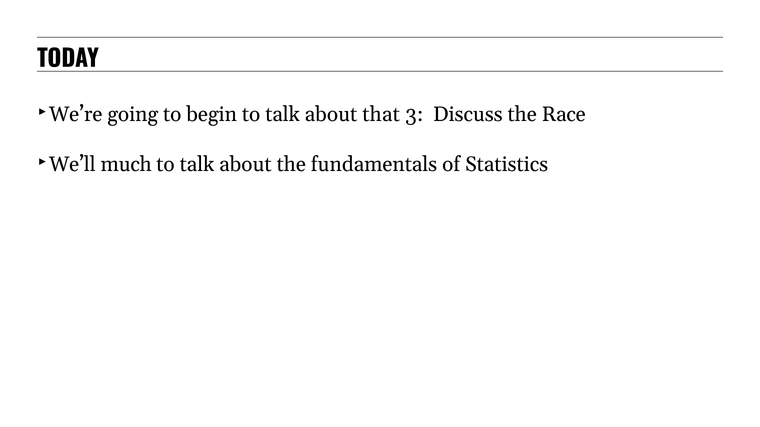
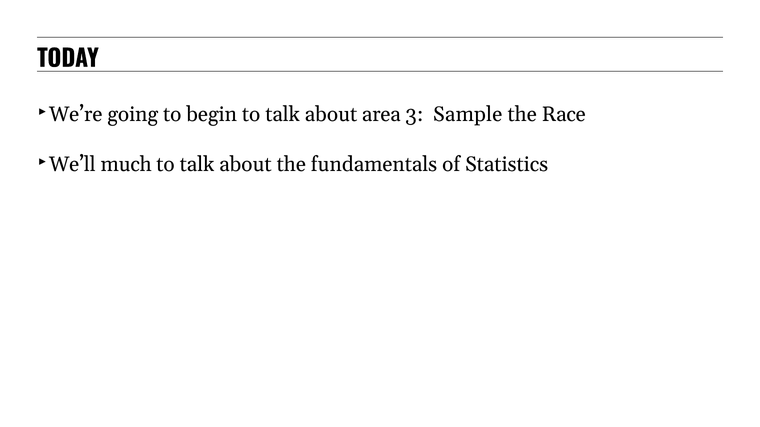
that: that -> area
Discuss: Discuss -> Sample
